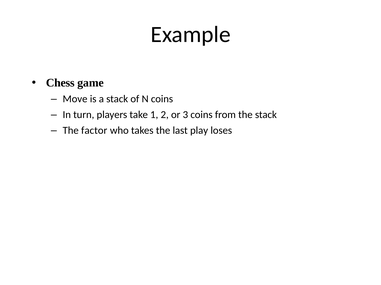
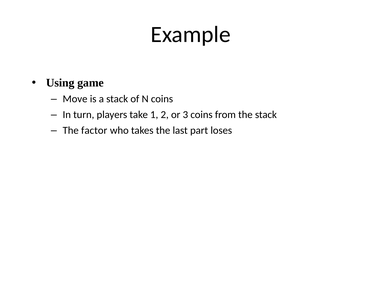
Chess: Chess -> Using
play: play -> part
